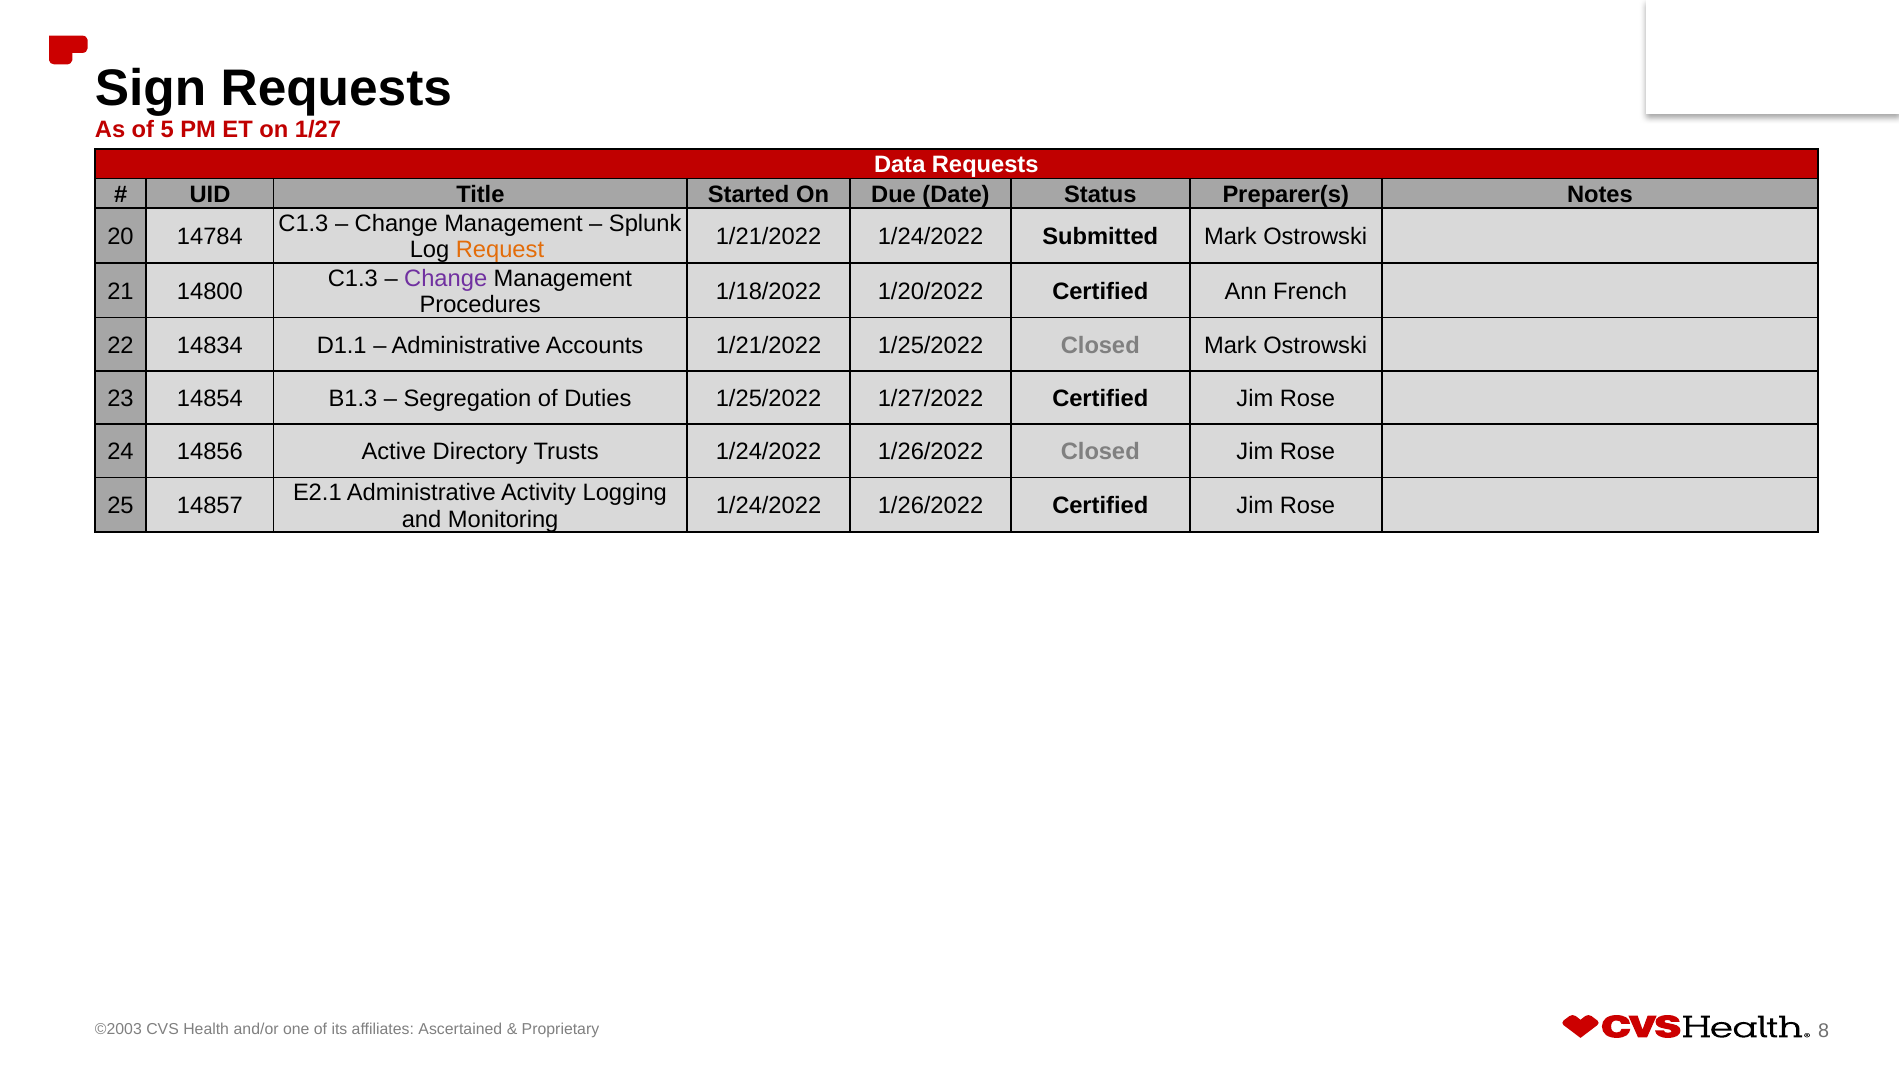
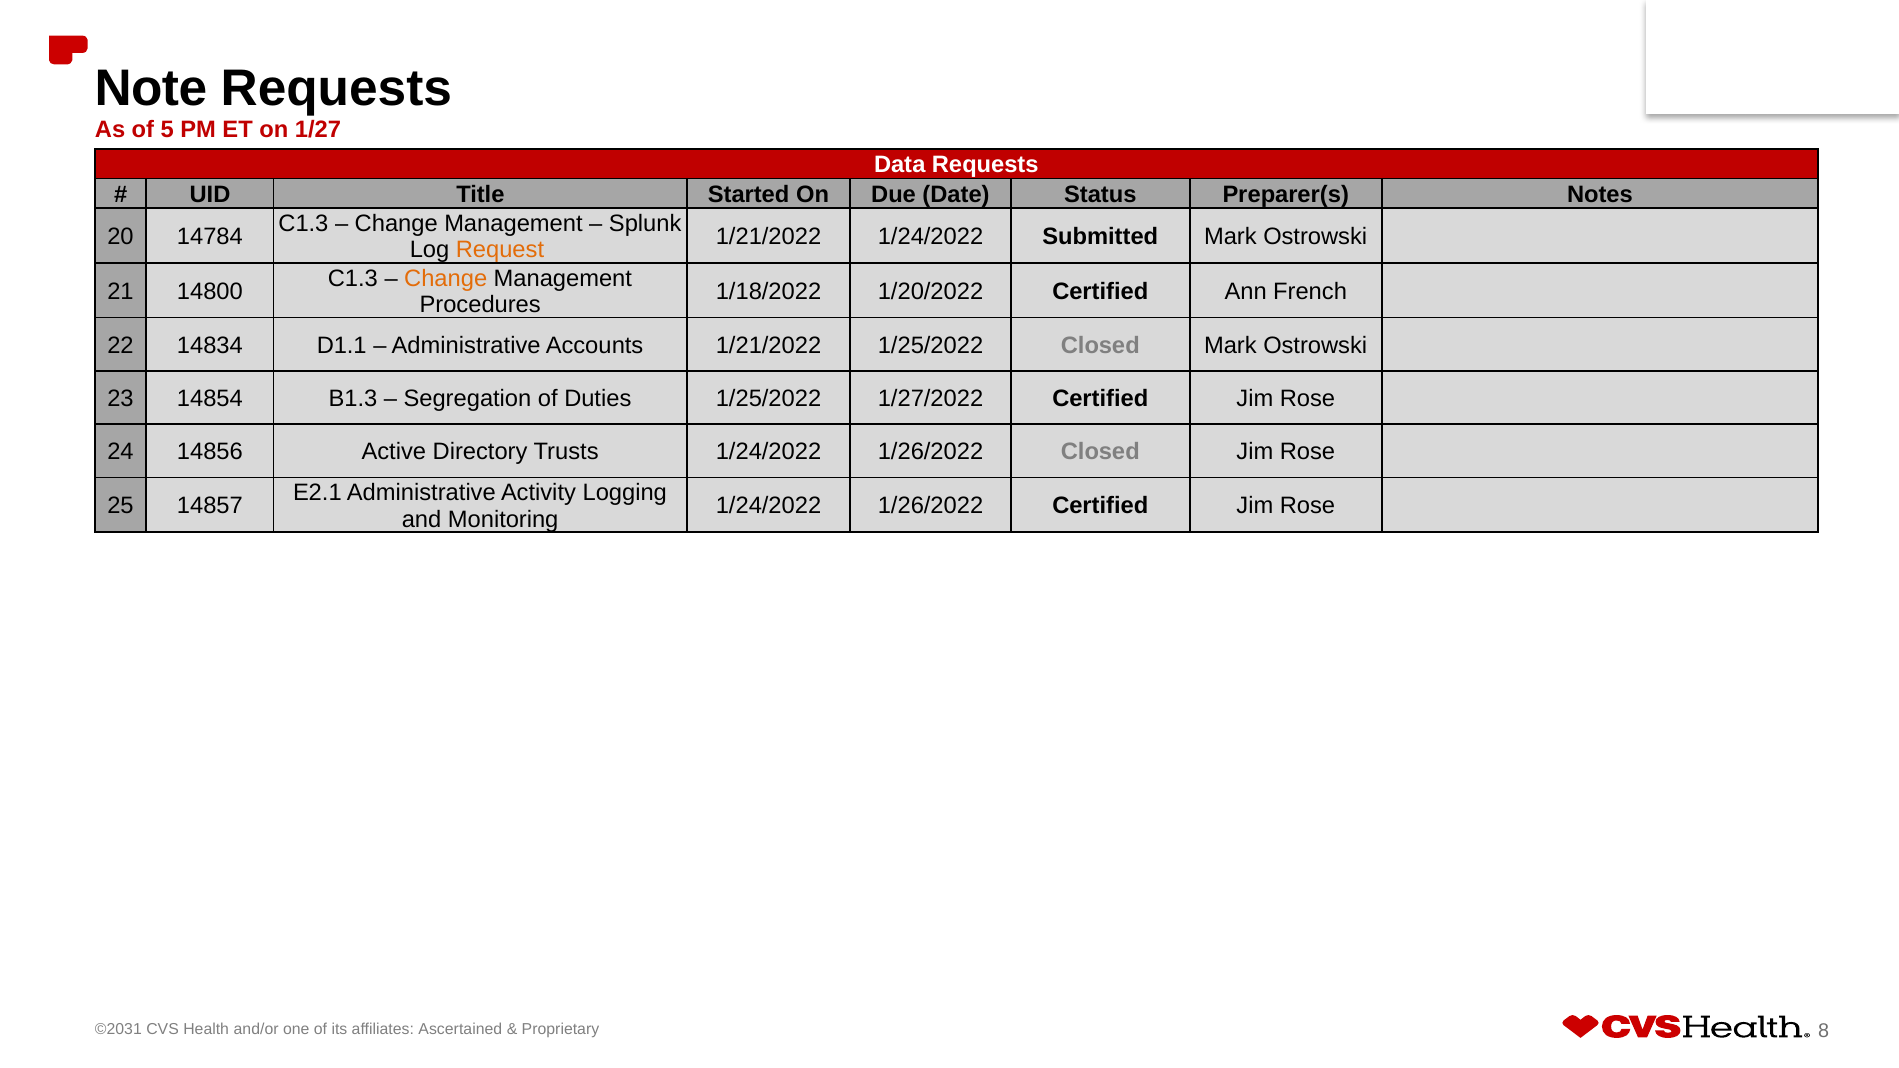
Sign: Sign -> Note
Change at (446, 278) colour: purple -> orange
©2003: ©2003 -> ©2031
